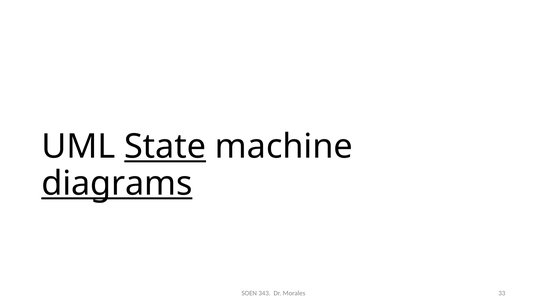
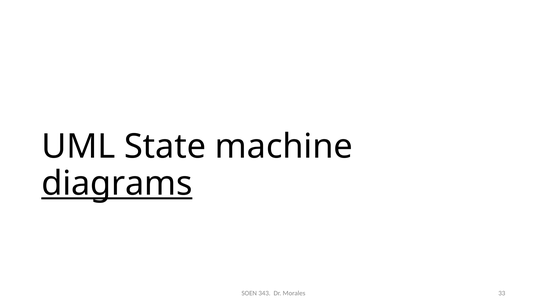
State underline: present -> none
